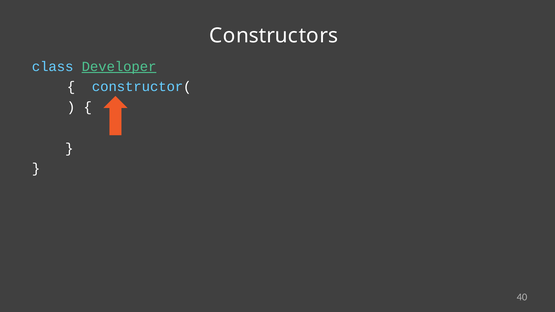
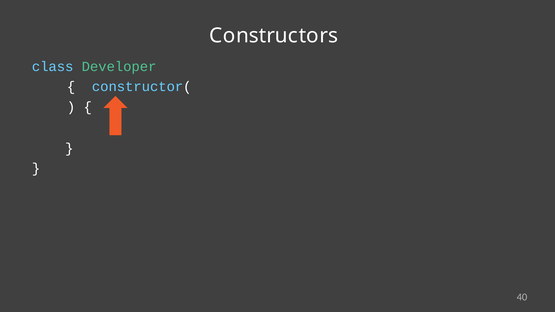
Developer underline: present -> none
